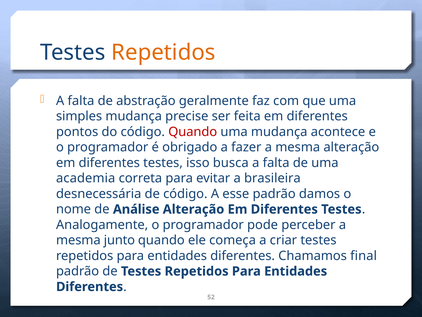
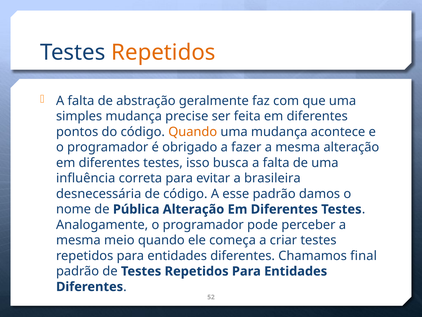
Quando at (193, 132) colour: red -> orange
academia: academia -> influência
Análise: Análise -> Pública
junto: junto -> meio
